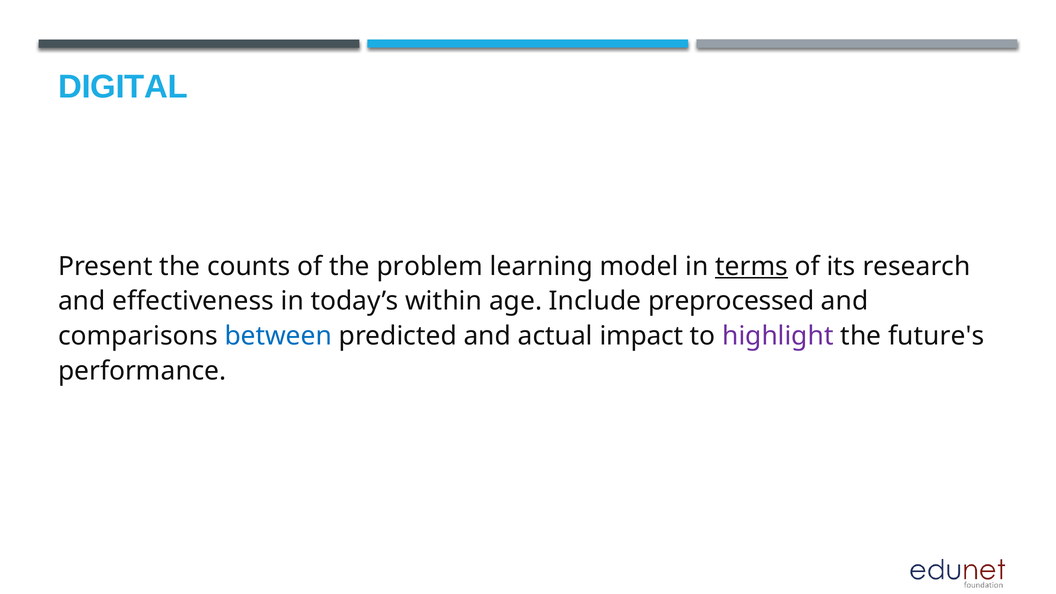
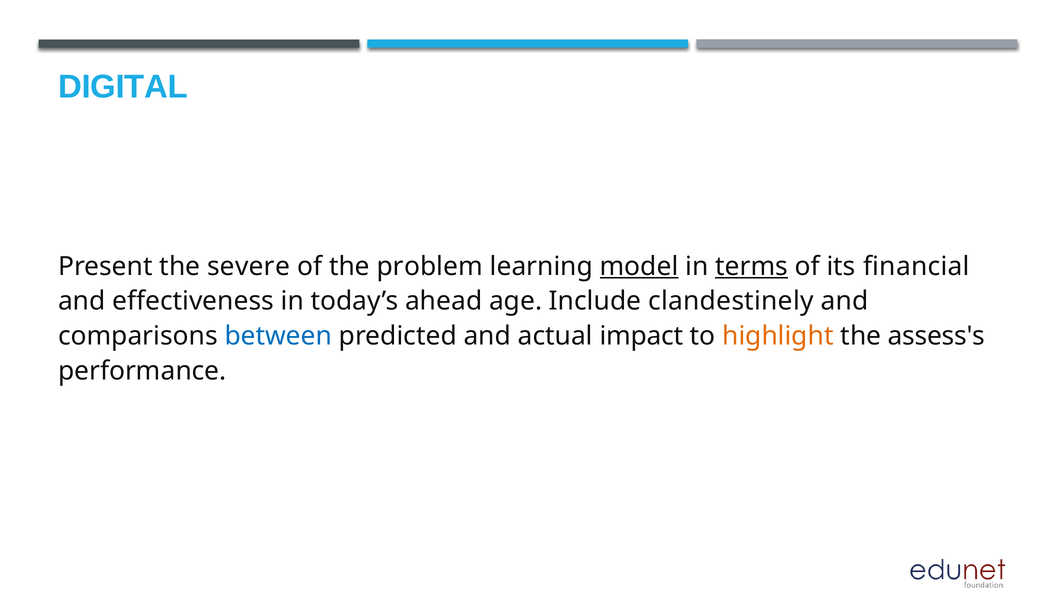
counts: counts -> severe
model underline: none -> present
research: research -> financial
within: within -> ahead
preprocessed: preprocessed -> clandestinely
highlight colour: purple -> orange
future's: future's -> assess's
